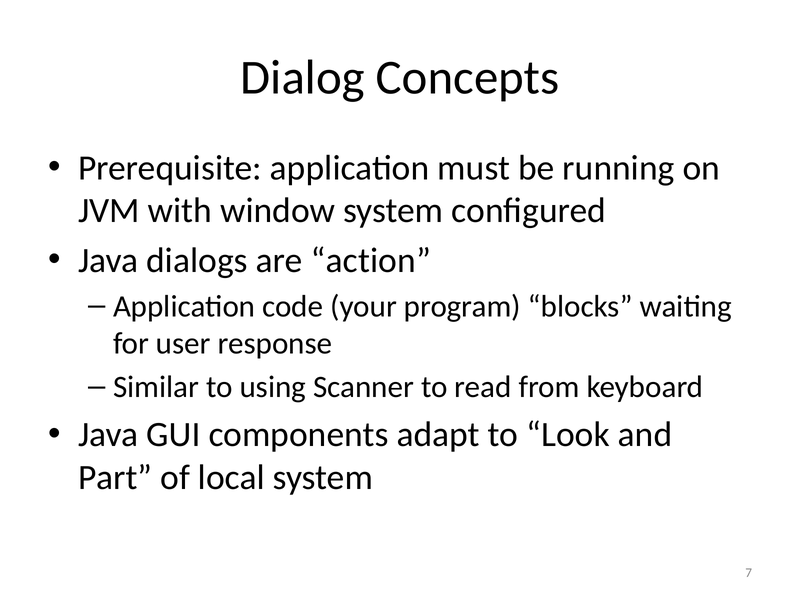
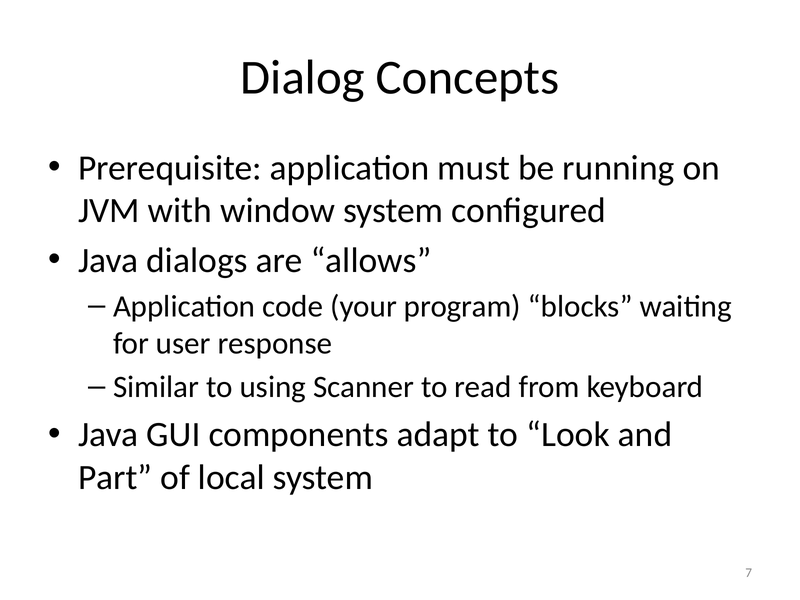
action: action -> allows
